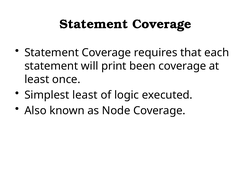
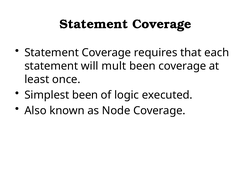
print: print -> mult
Simplest least: least -> been
